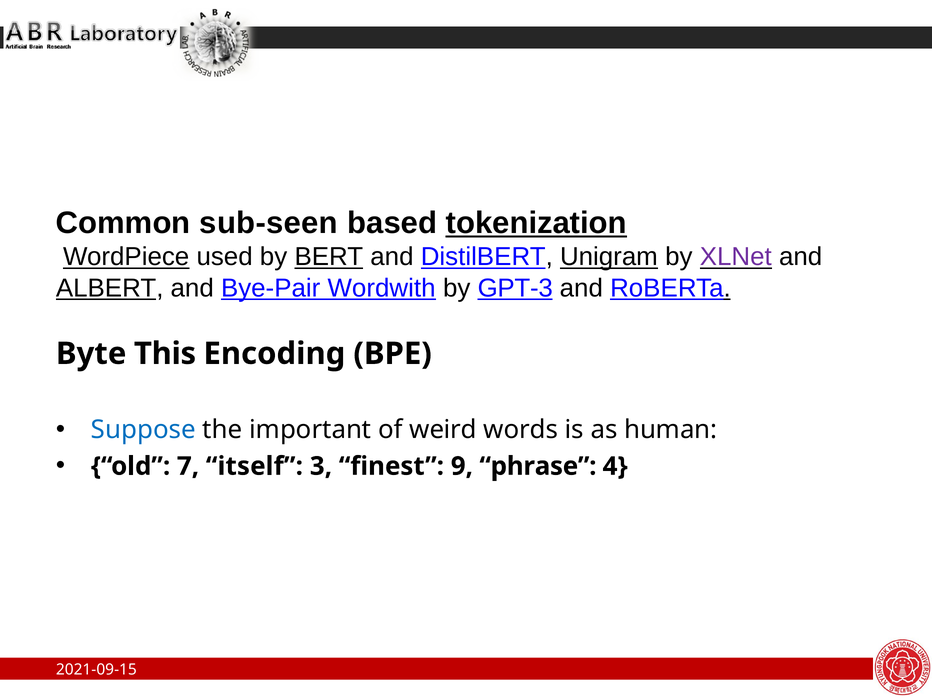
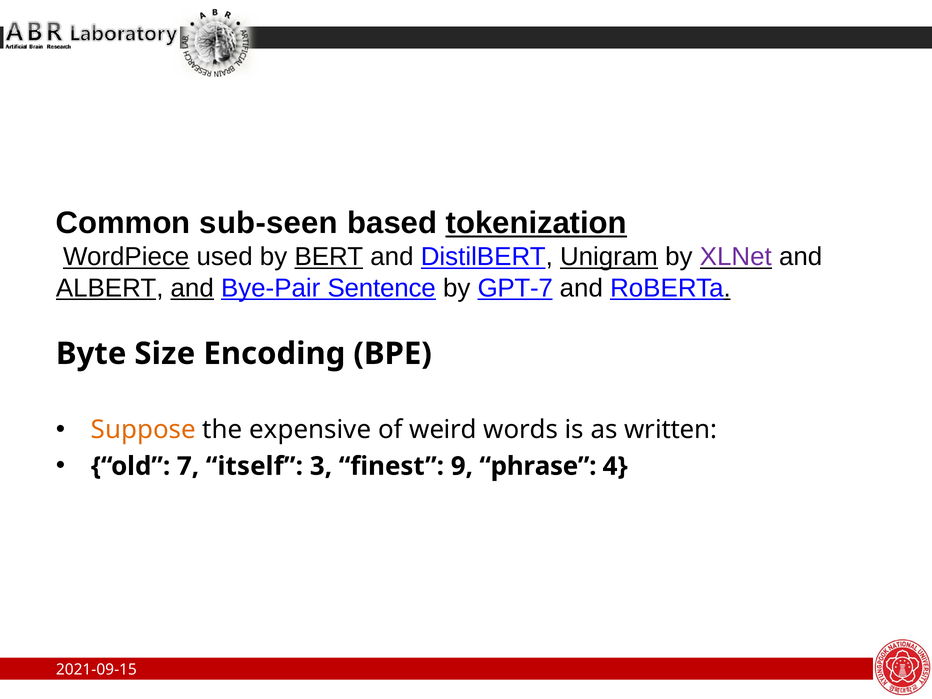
and at (192, 288) underline: none -> present
Wordwith: Wordwith -> Sentence
GPT-3: GPT-3 -> GPT-7
This: This -> Size
Suppose colour: blue -> orange
important: important -> expensive
human: human -> written
